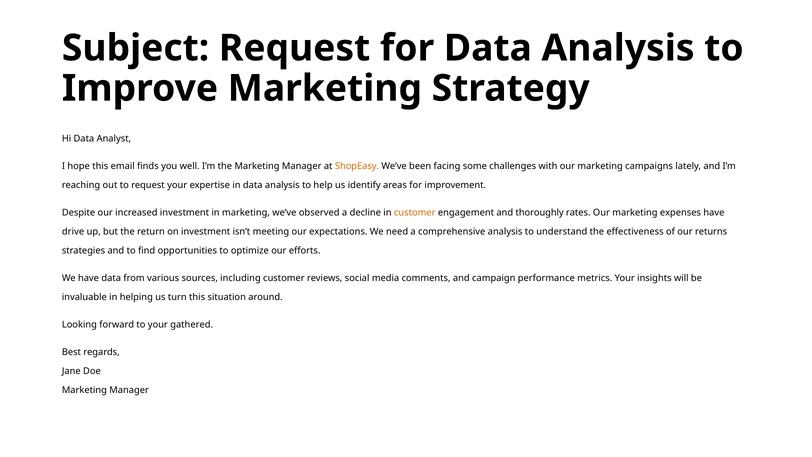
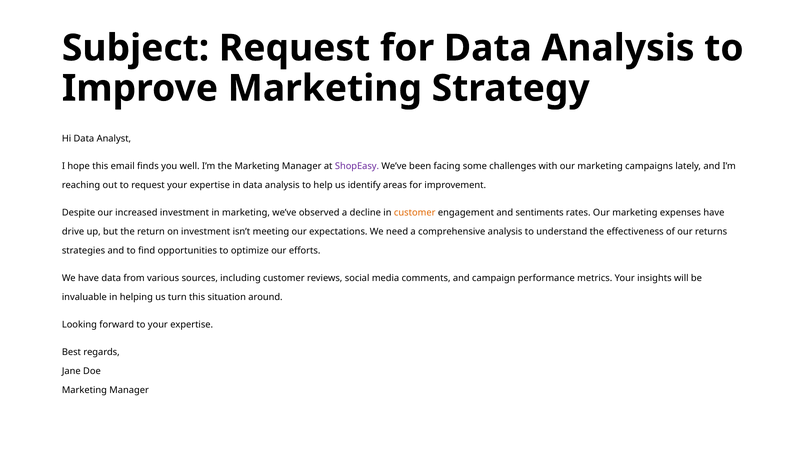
ShopEasy colour: orange -> purple
thoroughly: thoroughly -> sentiments
to your gathered: gathered -> expertise
